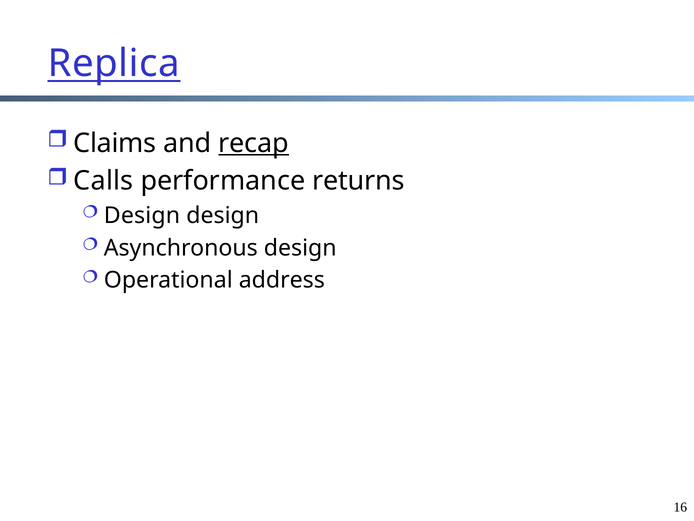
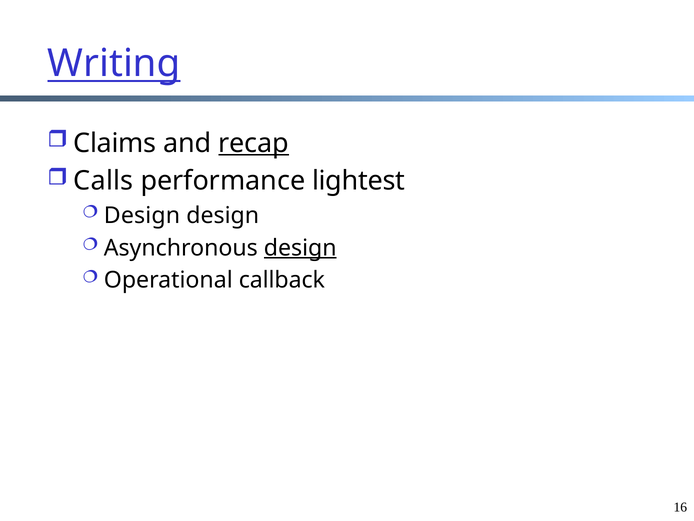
Replica: Replica -> Writing
returns: returns -> lightest
design at (300, 248) underline: none -> present
address: address -> callback
